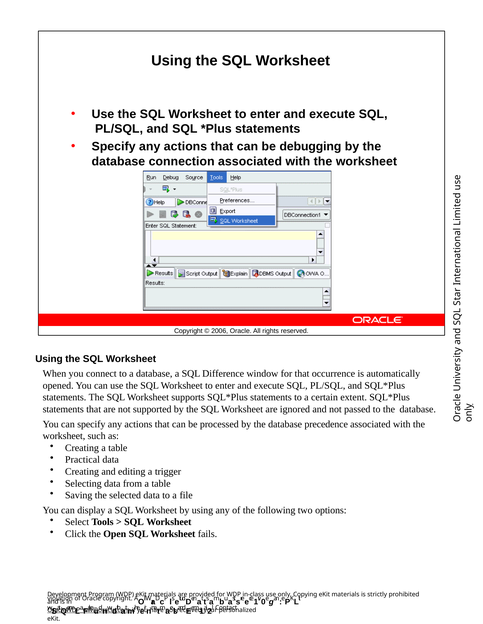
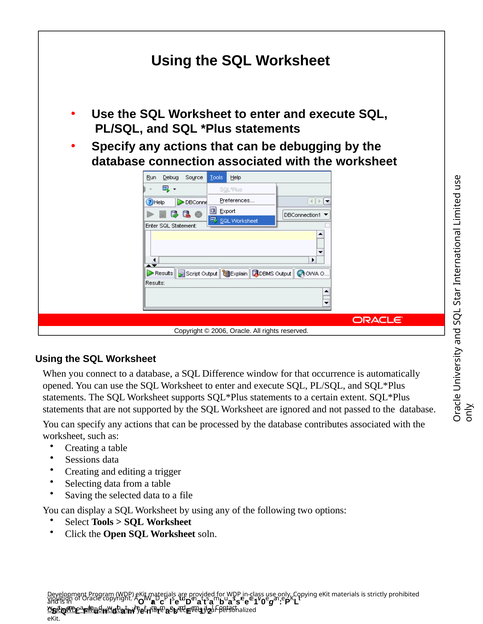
precedence: precedence -> contributes
Practical: Practical -> Sessions
fails: fails -> soln
